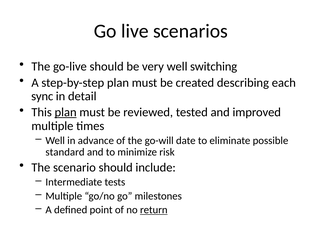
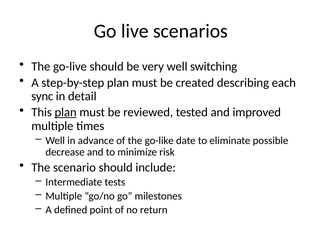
go-will: go-will -> go-like
standard: standard -> decrease
return underline: present -> none
